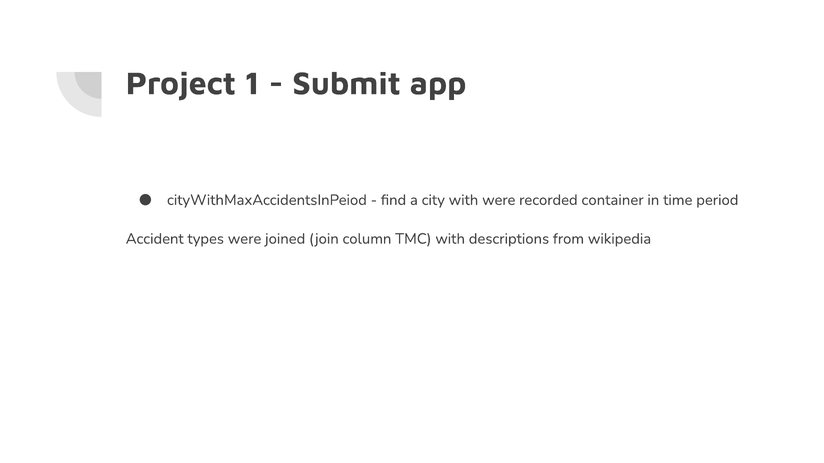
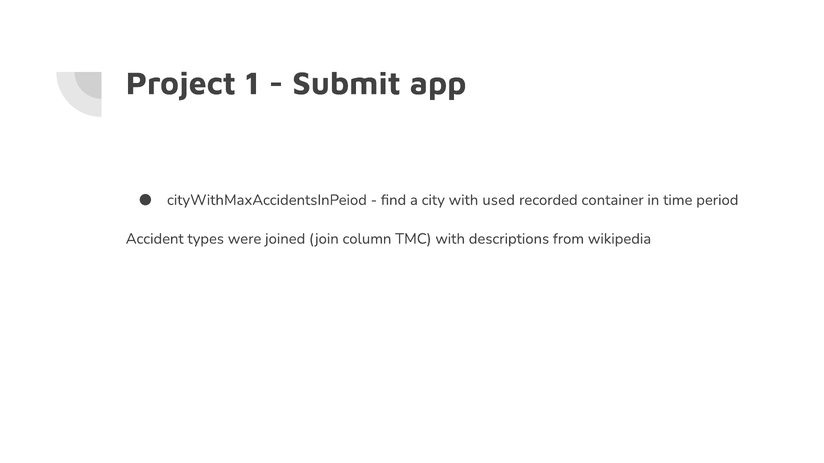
with were: were -> used
